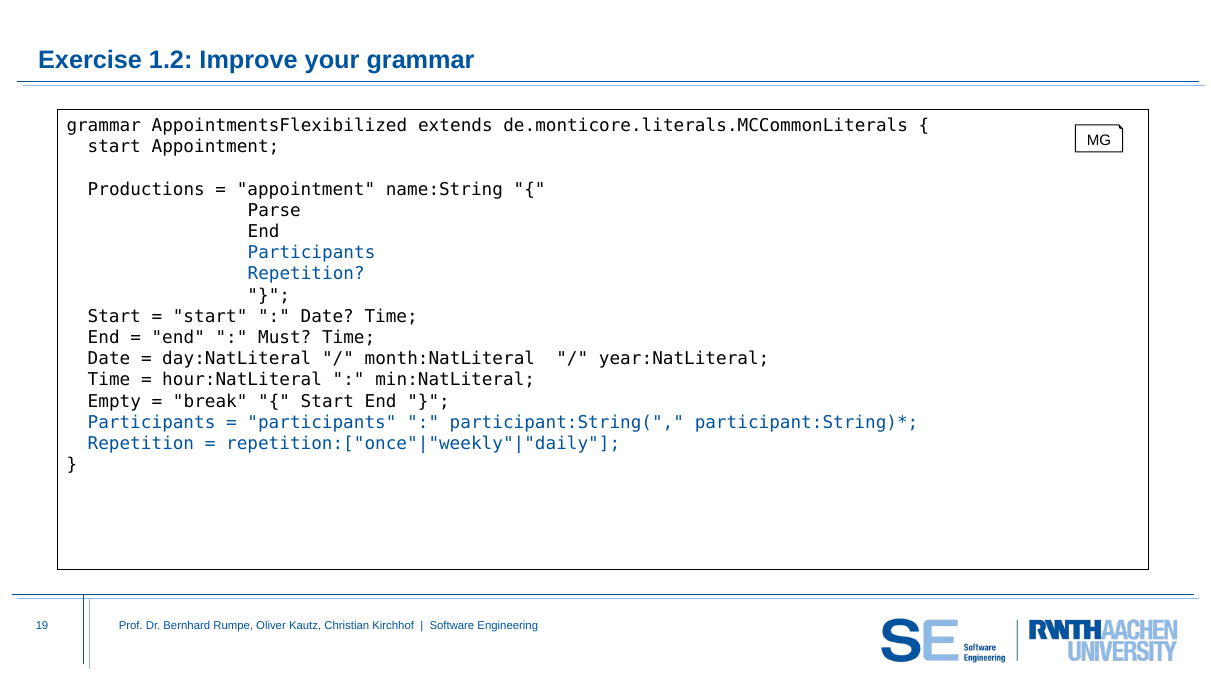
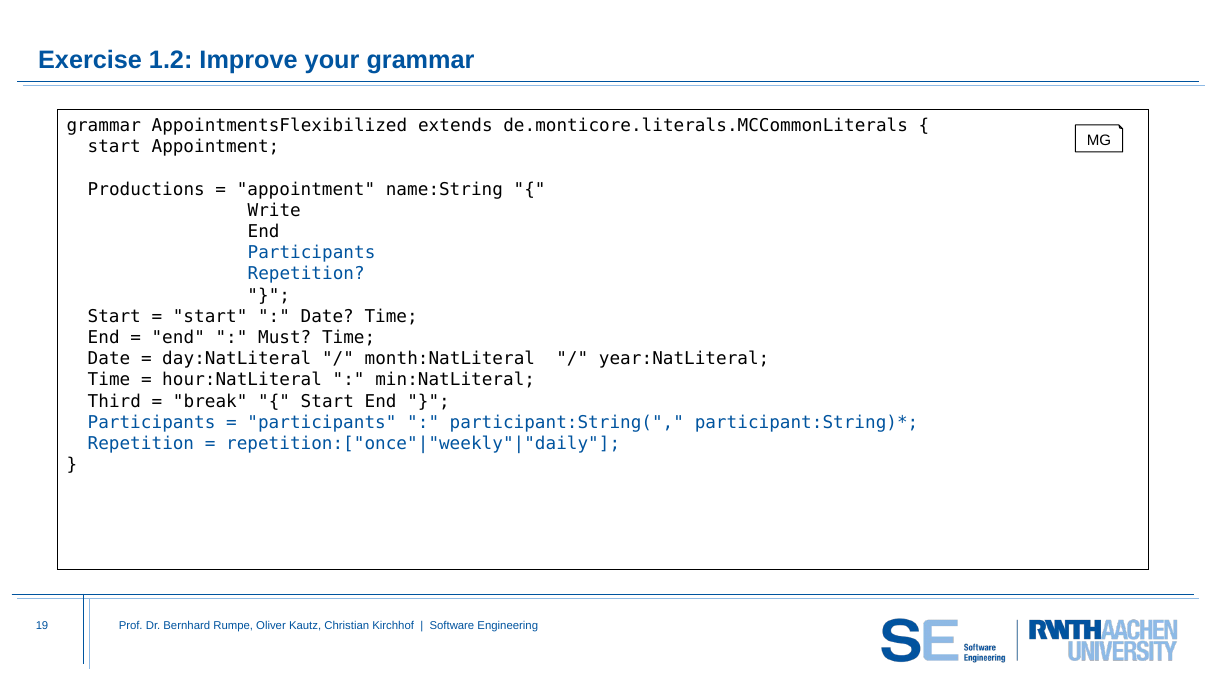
Parse: Parse -> Write
Empty: Empty -> Third
